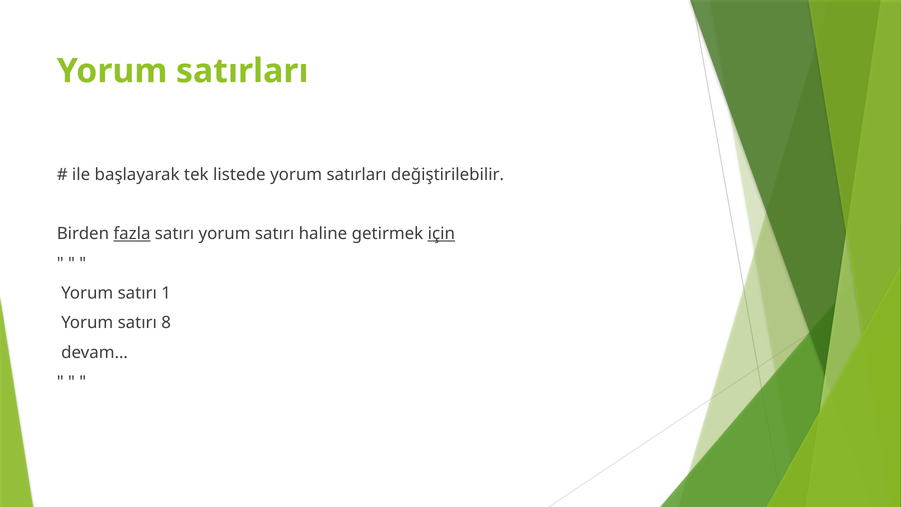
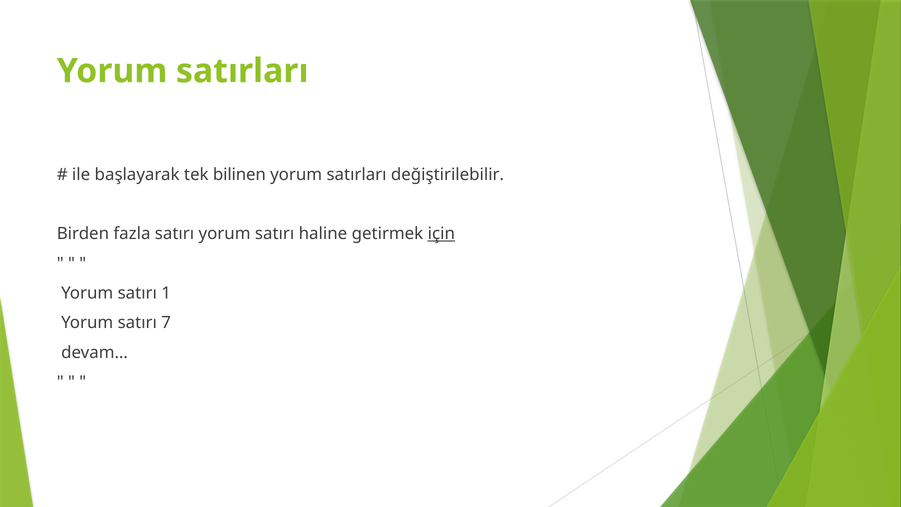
listede: listede -> bilinen
fazla underline: present -> none
8: 8 -> 7
